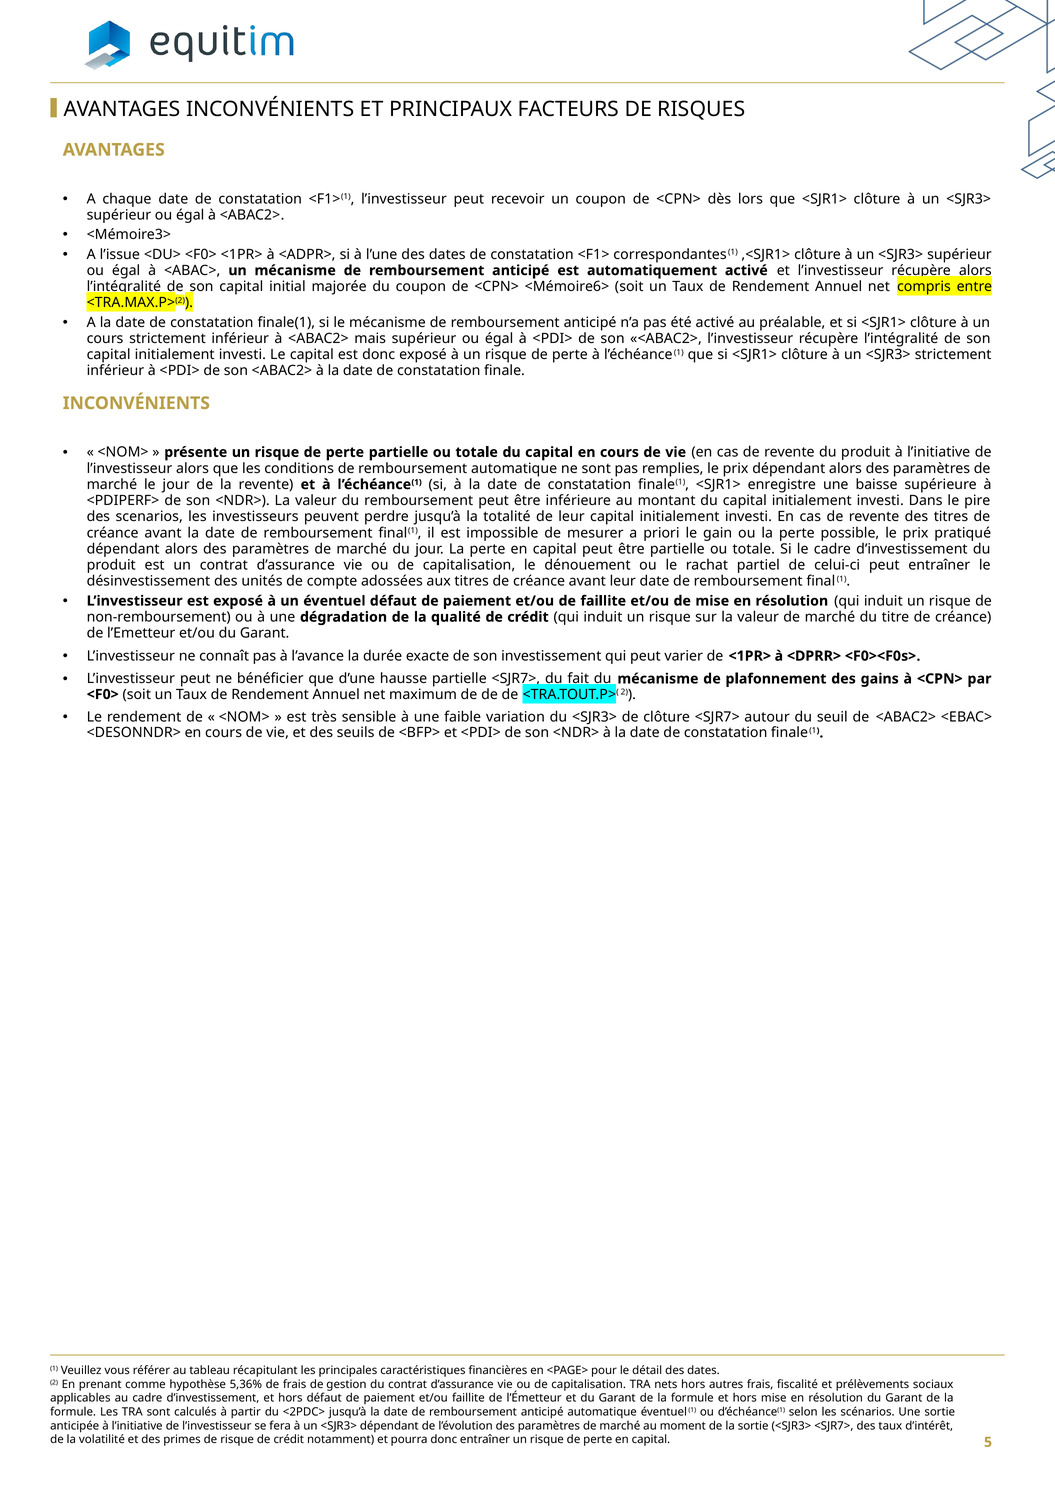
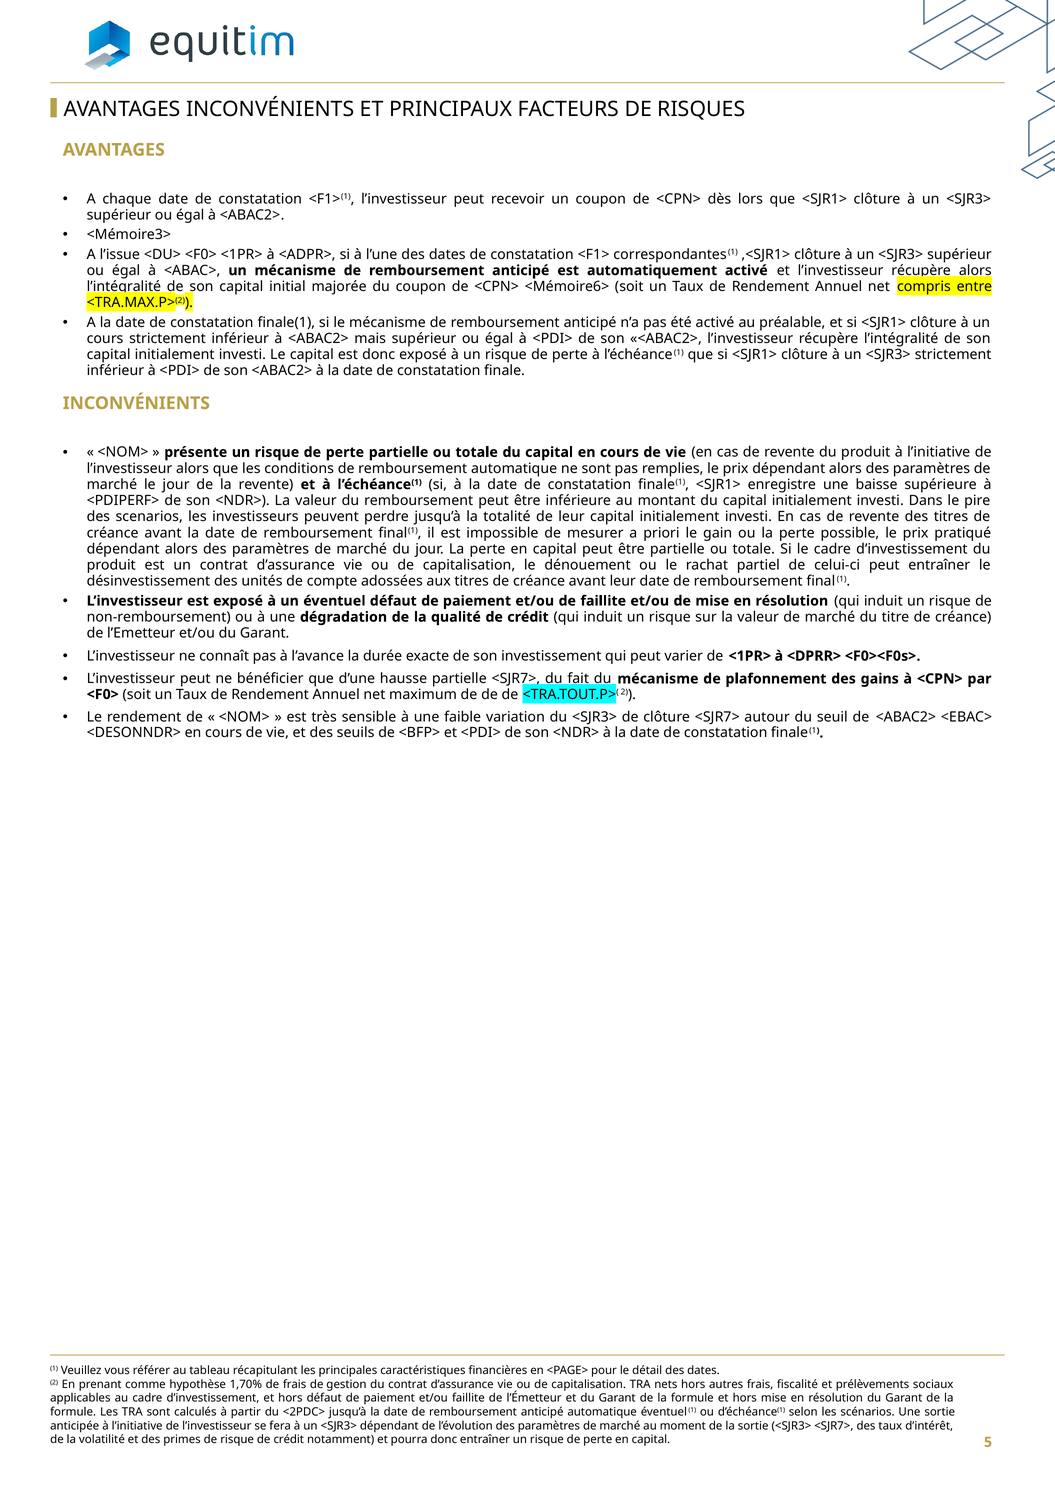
5,36%: 5,36% -> 1,70%
